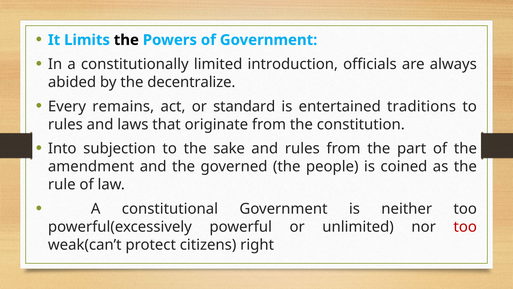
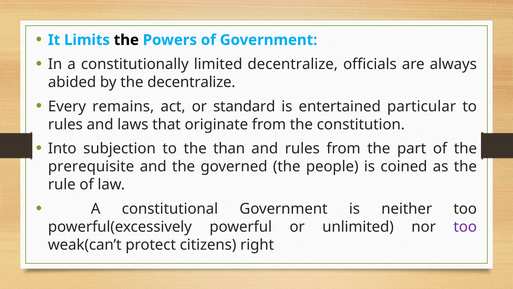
limited introduction: introduction -> decentralize
traditions: traditions -> particular
sake: sake -> than
amendment: amendment -> prerequisite
too at (465, 226) colour: red -> purple
